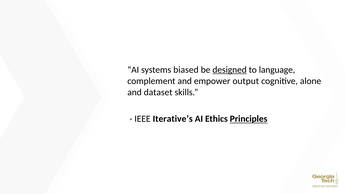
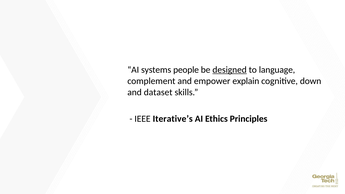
biased: biased -> people
output: output -> explain
alone: alone -> down
Principles underline: present -> none
